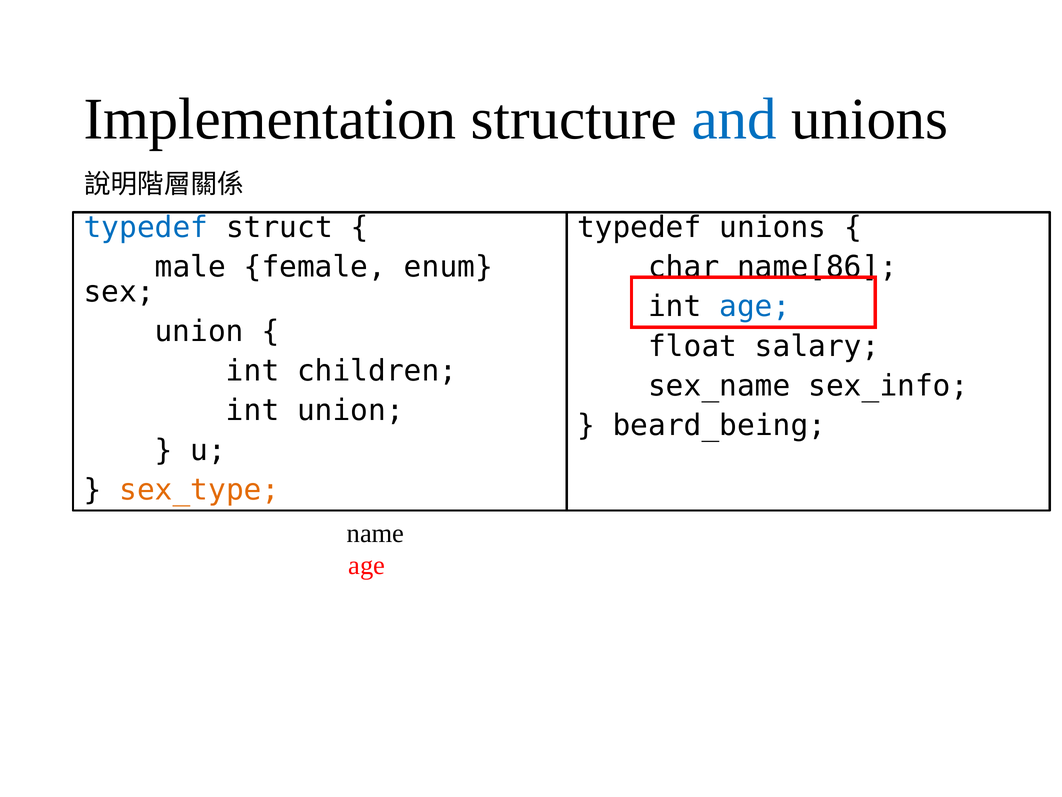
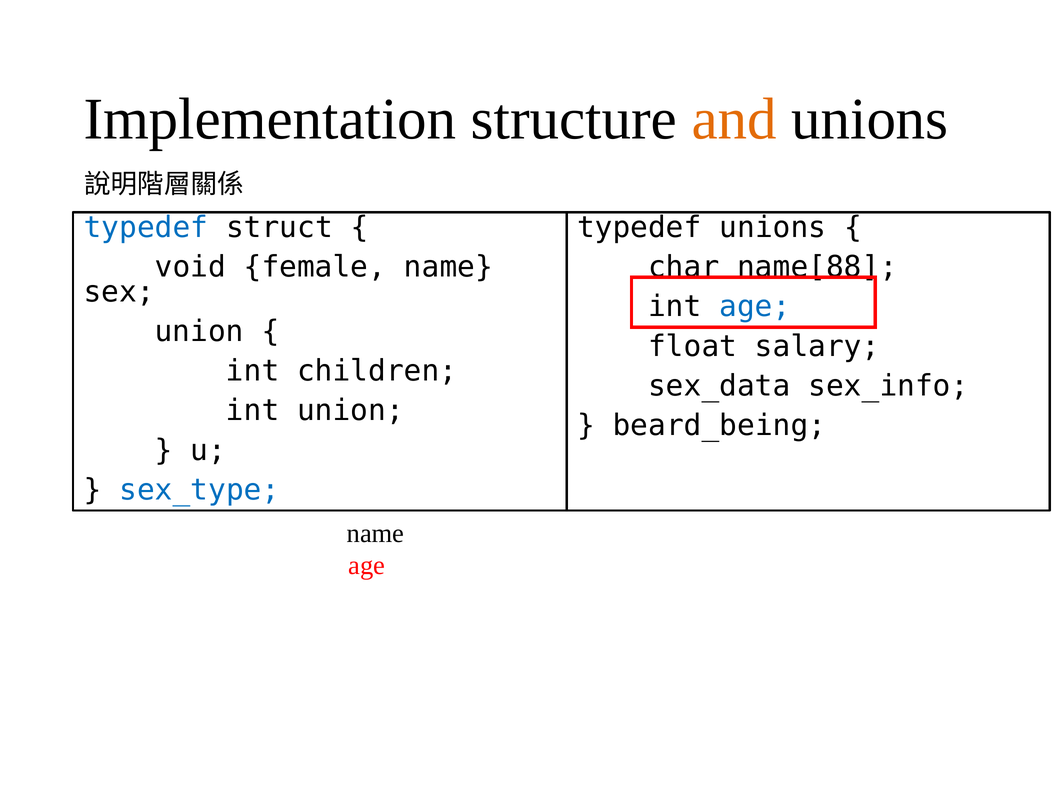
and colour: blue -> orange
male: male -> void
female enum: enum -> name
name[86: name[86 -> name[88
sex_name: sex_name -> sex_data
sex_type colour: orange -> blue
